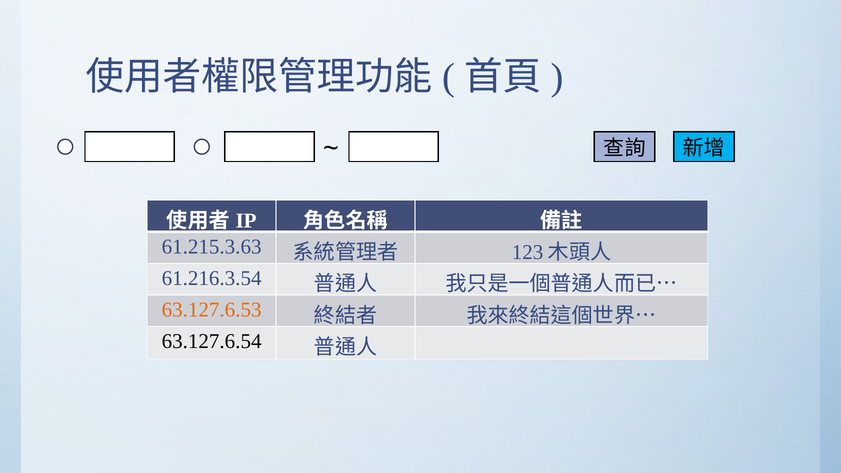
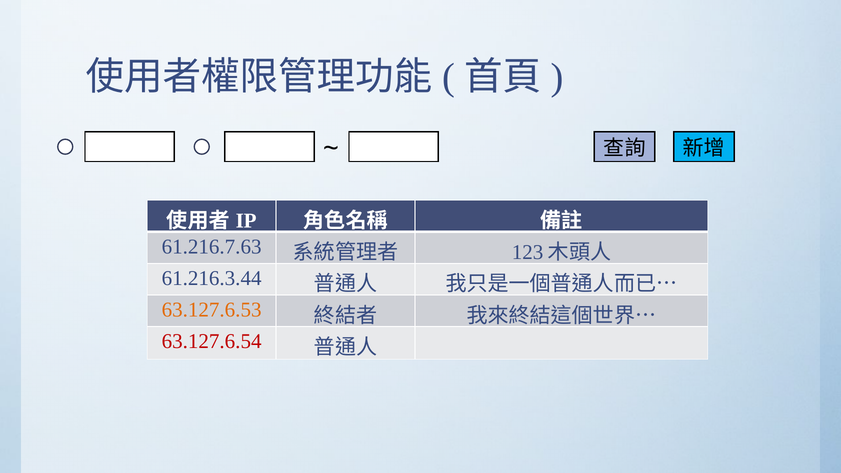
61.215.3.63: 61.215.3.63 -> 61.216.7.63
61.216.3.54: 61.216.3.54 -> 61.216.3.44
63.127.6.54 colour: black -> red
